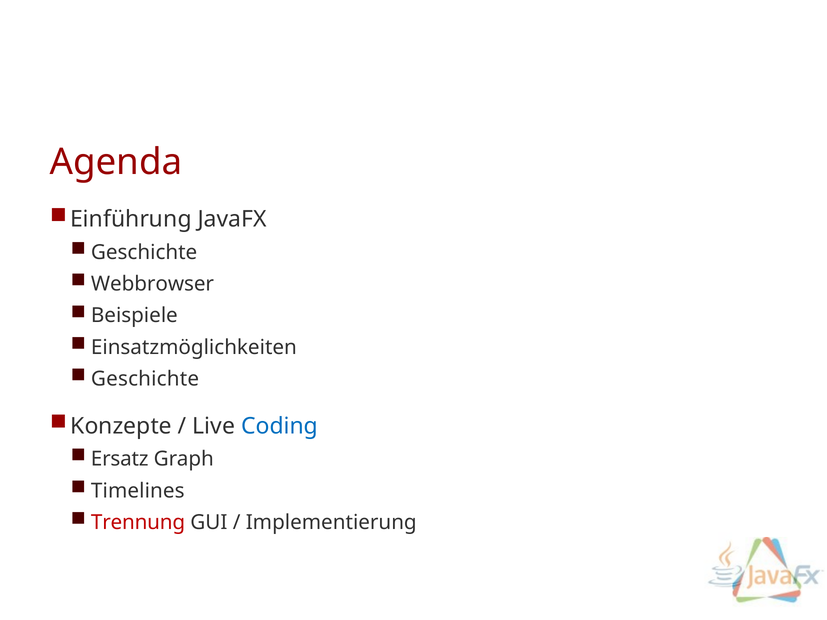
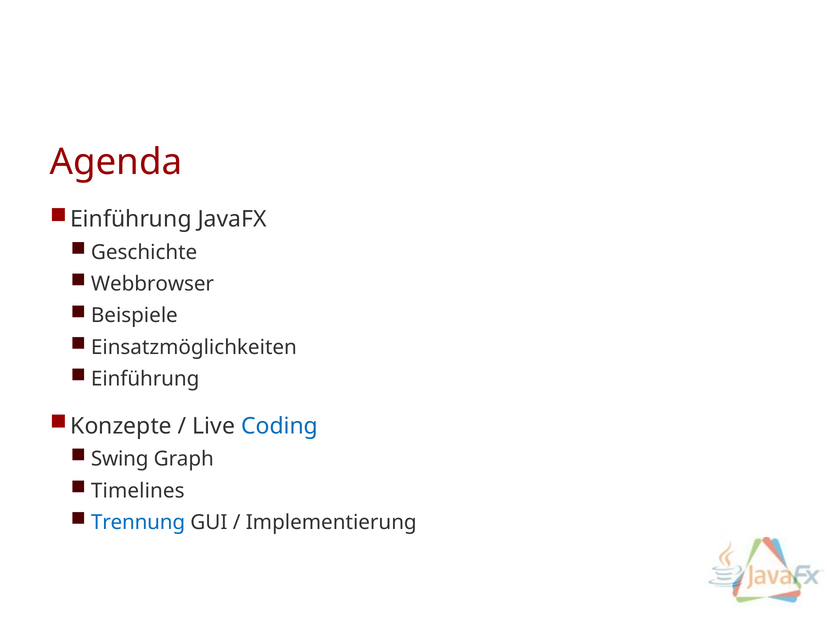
Geschichte at (145, 379): Geschichte -> Einführung
Ersatz: Ersatz -> Swing
Trennung colour: red -> blue
